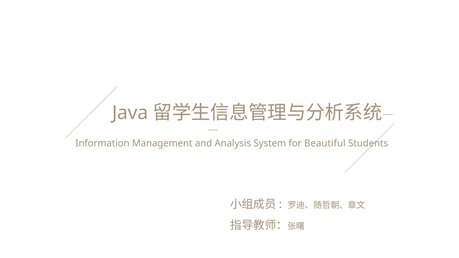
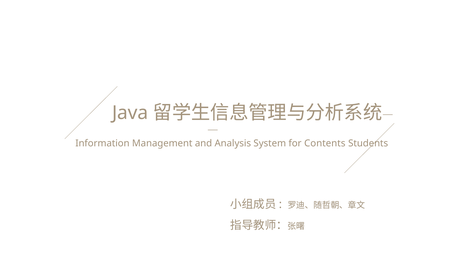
Beautiful: Beautiful -> Contents
